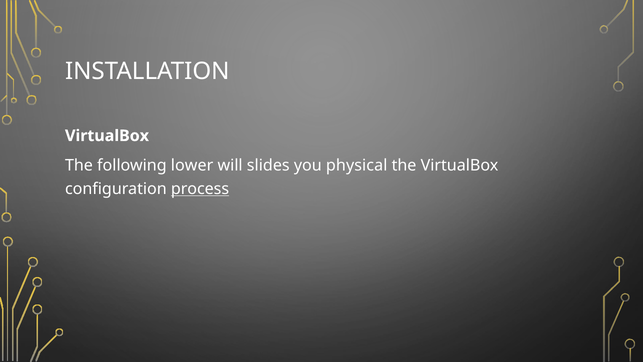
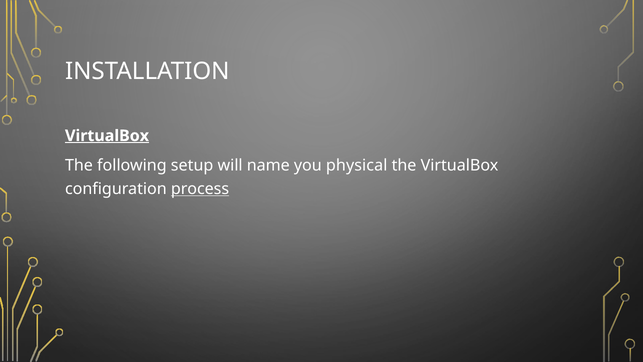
VirtualBox at (107, 136) underline: none -> present
lower: lower -> setup
slides: slides -> name
